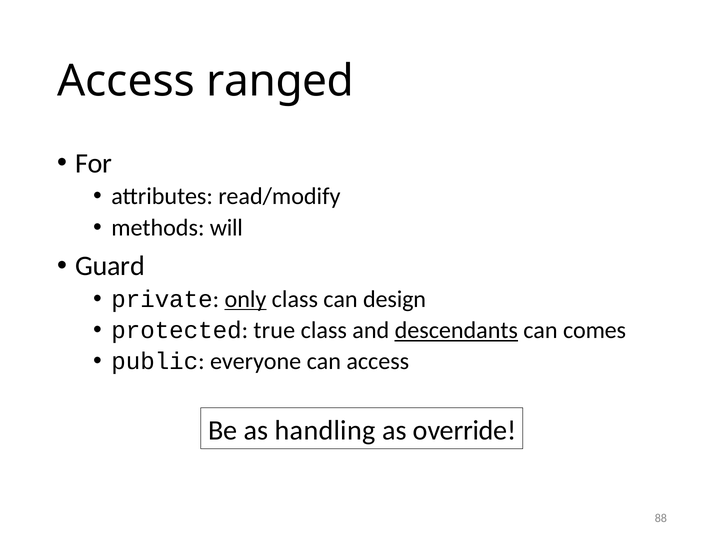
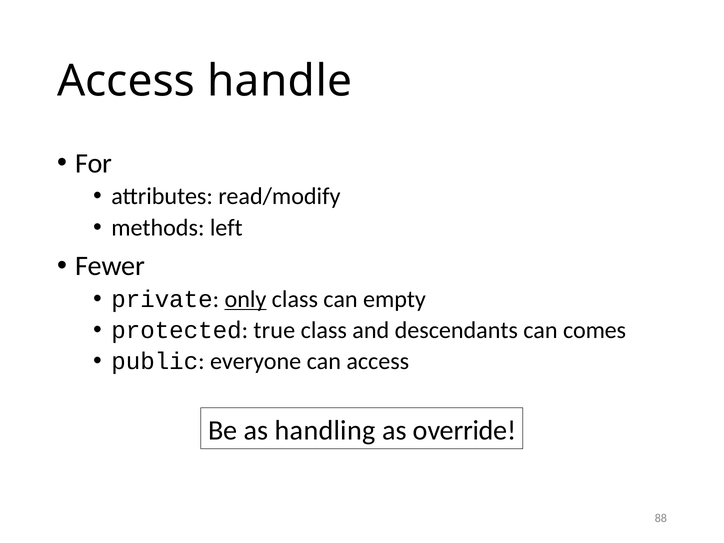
ranged: ranged -> handle
will: will -> left
Guard: Guard -> Fewer
design: design -> empty
descendants underline: present -> none
